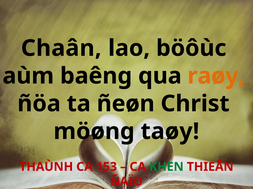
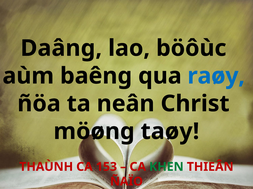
Chaân: Chaân -> Daâng
raøy colour: orange -> blue
ñeøn: ñeøn -> neân
